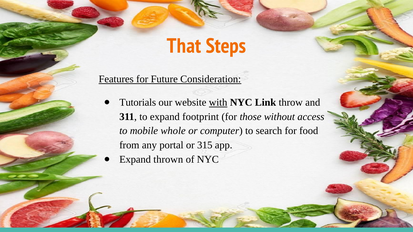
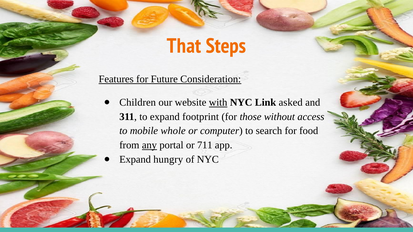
Tutorials: Tutorials -> Children
throw: throw -> asked
any underline: none -> present
315: 315 -> 711
thrown: thrown -> hungry
